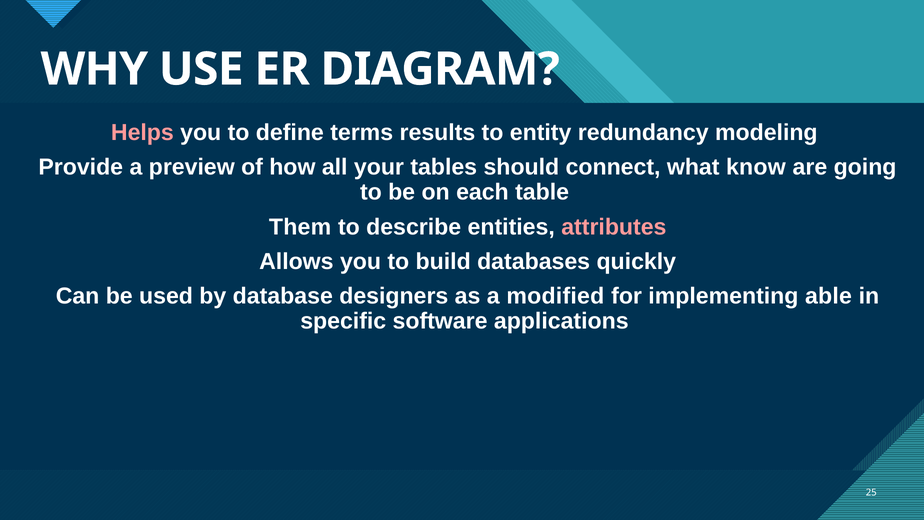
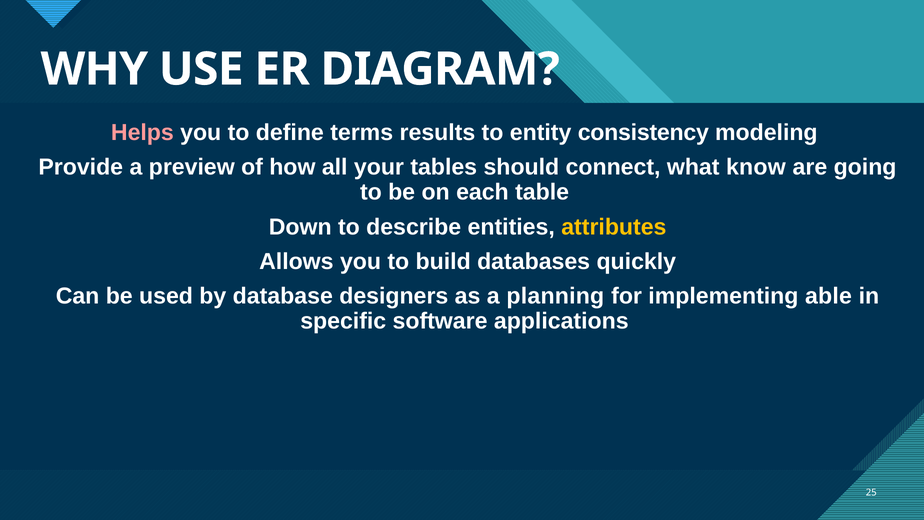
redundancy: redundancy -> consistency
Them: Them -> Down
attributes colour: pink -> yellow
modified: modified -> planning
